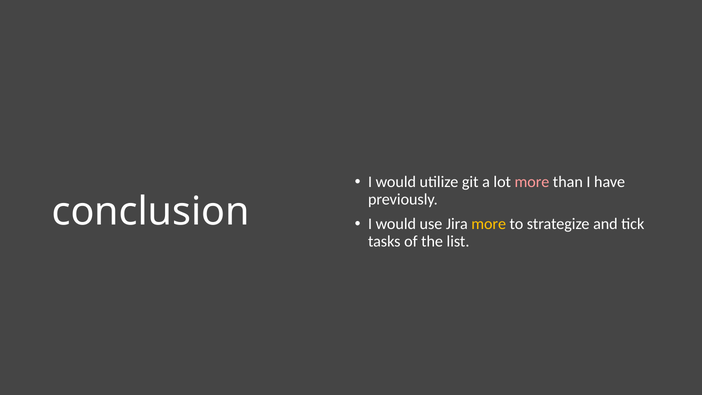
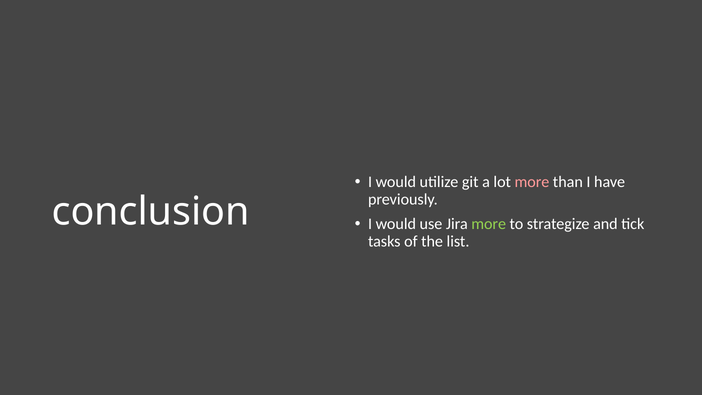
more at (489, 224) colour: yellow -> light green
